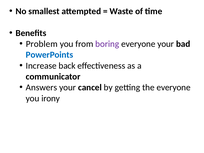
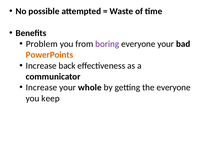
smallest: smallest -> possible
PowerPoints colour: blue -> orange
Answers at (41, 87): Answers -> Increase
cancel: cancel -> whole
irony: irony -> keep
